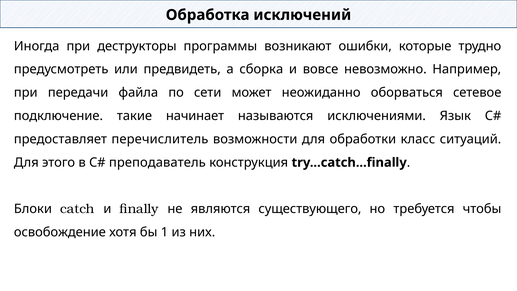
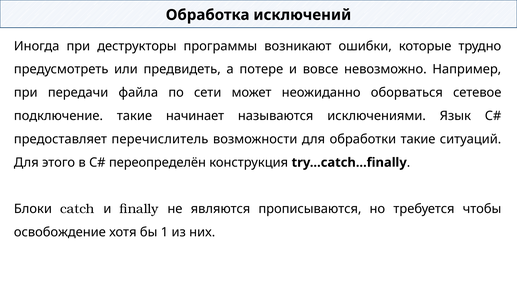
сборка: сборка -> потере
обработки класс: класс -> такие
преподаватель: преподаватель -> переопределён
существующего: существующего -> прописываются
